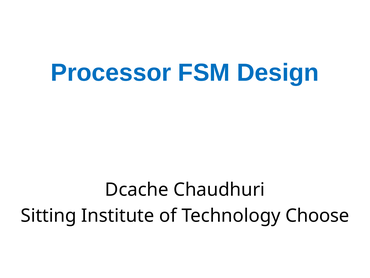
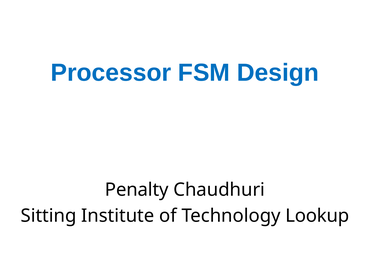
Dcache: Dcache -> Penalty
Choose: Choose -> Lookup
